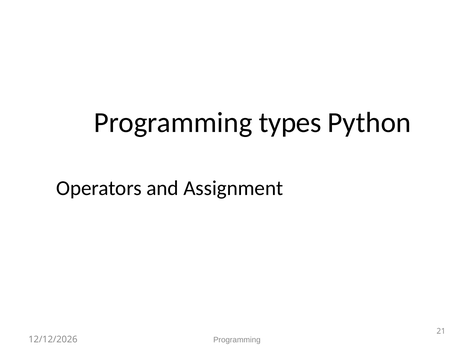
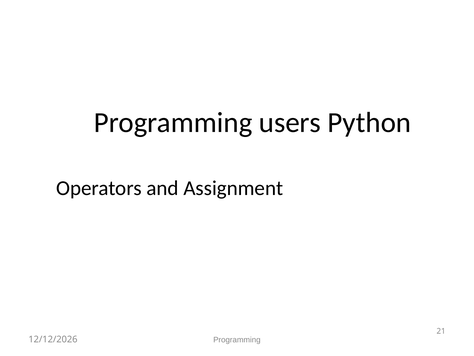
types: types -> users
